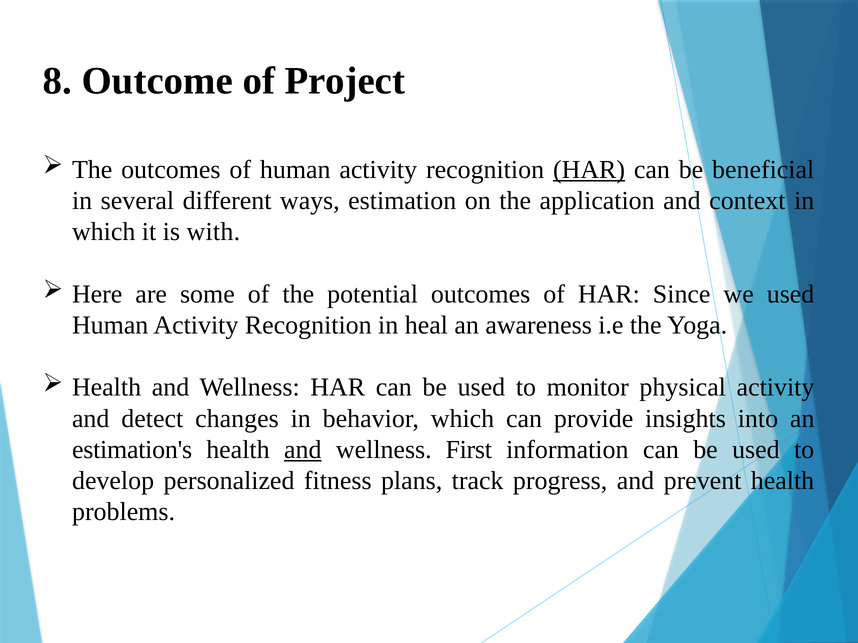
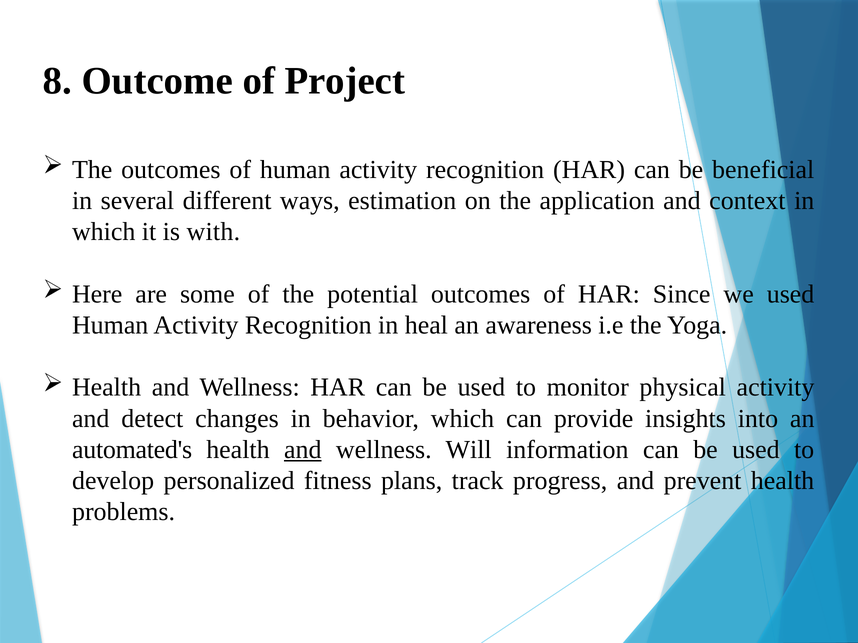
HAR at (589, 170) underline: present -> none
estimation's: estimation's -> automated's
First: First -> Will
